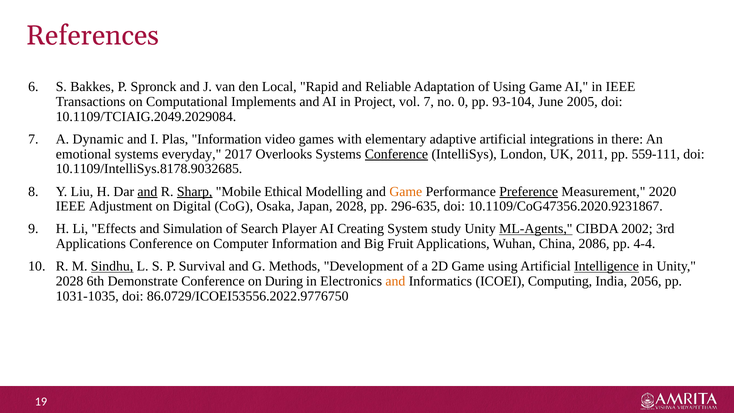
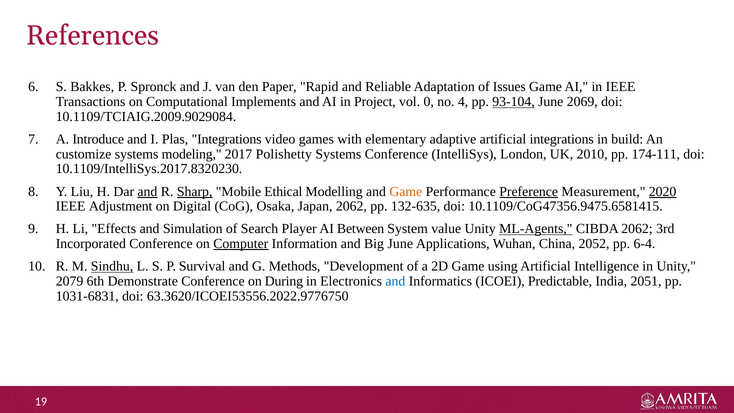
Local: Local -> Paper
of Using: Using -> Issues
vol 7: 7 -> 0
0: 0 -> 4
93-104 underline: none -> present
2005: 2005 -> 2069
10.1109/TCIAIG.2049.2029084: 10.1109/TCIAIG.2049.2029084 -> 10.1109/TCIAIG.2009.9029084
Dynamic: Dynamic -> Introduce
Plas Information: Information -> Integrations
there: there -> build
emotional: emotional -> customize
everyday: everyday -> modeling
Overlooks: Overlooks -> Polishetty
Conference at (396, 154) underline: present -> none
2011: 2011 -> 2010
559-111: 559-111 -> 174-111
10.1109/IntelliSys.8178.9032685: 10.1109/IntelliSys.8178.9032685 -> 10.1109/IntelliSys.2017.8320230
2020 underline: none -> present
Japan 2028: 2028 -> 2062
296-635: 296-635 -> 132-635
10.1109/CoG47356.2020.9231867: 10.1109/CoG47356.2020.9231867 -> 10.1109/CoG47356.9475.6581415
Creating: Creating -> Between
study: study -> value
CIBDA 2002: 2002 -> 2062
Applications at (91, 244): Applications -> Incorporated
Computer underline: none -> present
Big Fruit: Fruit -> June
2086: 2086 -> 2052
4-4: 4-4 -> 6-4
Intelligence underline: present -> none
2028 at (70, 281): 2028 -> 2079
and at (395, 281) colour: orange -> blue
Computing: Computing -> Predictable
2056: 2056 -> 2051
1031-1035: 1031-1035 -> 1031-6831
86.0729/ICOEI53556.2022.9776750: 86.0729/ICOEI53556.2022.9776750 -> 63.3620/ICOEI53556.2022.9776750
